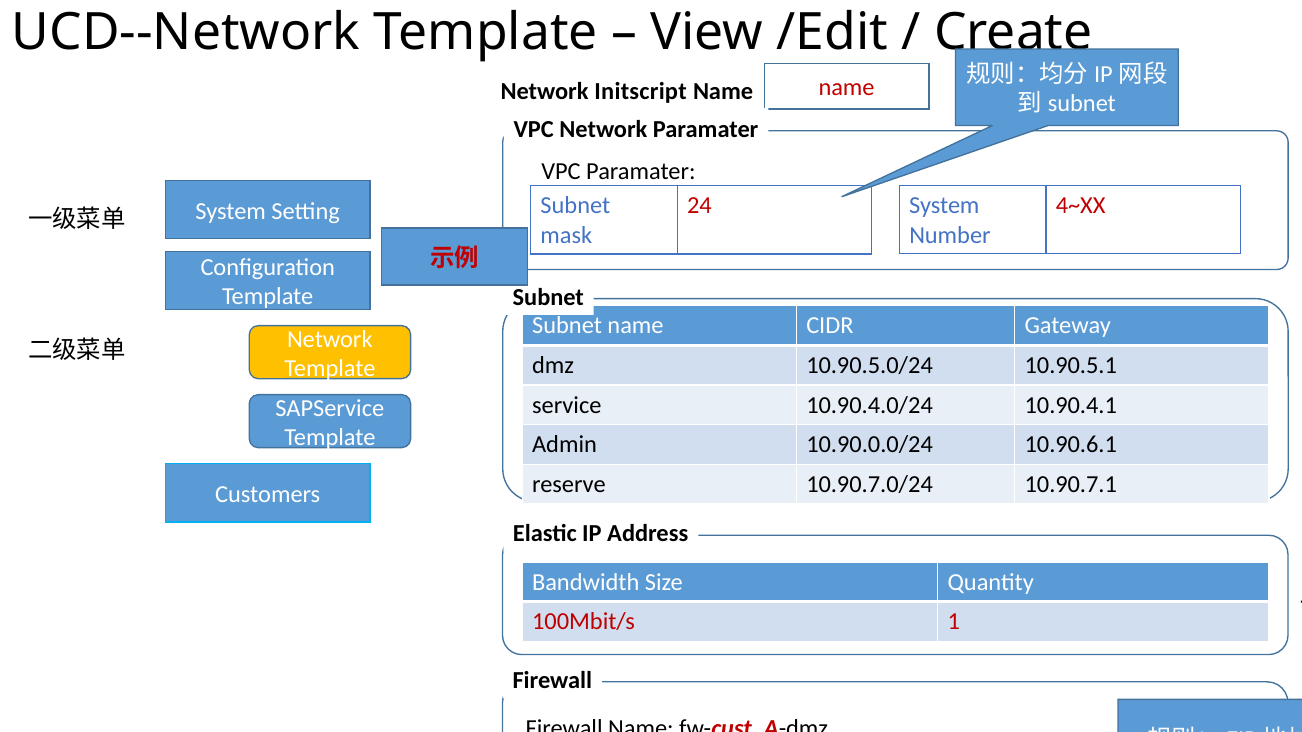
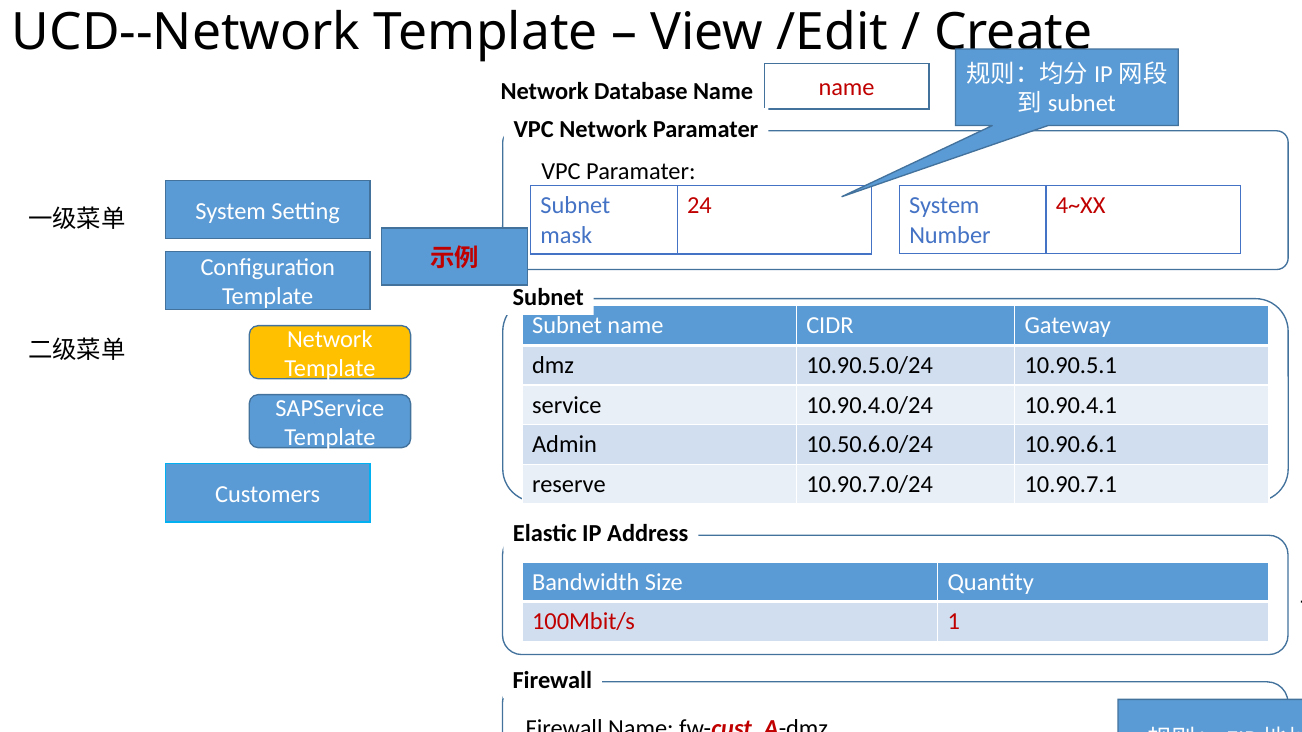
Initscript: Initscript -> Database
10.90.0.0/24: 10.90.0.0/24 -> 10.50.6.0/24
